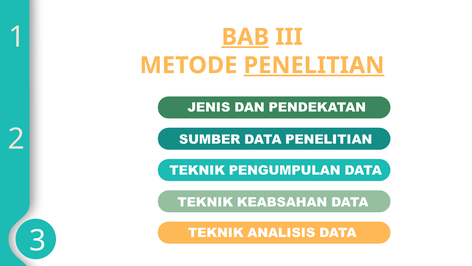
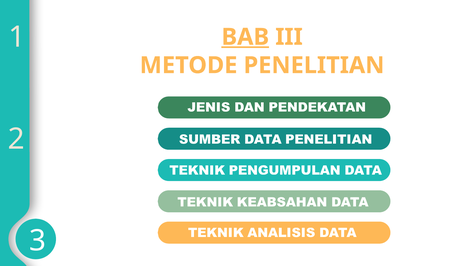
PENELITIAN underline: present -> none
